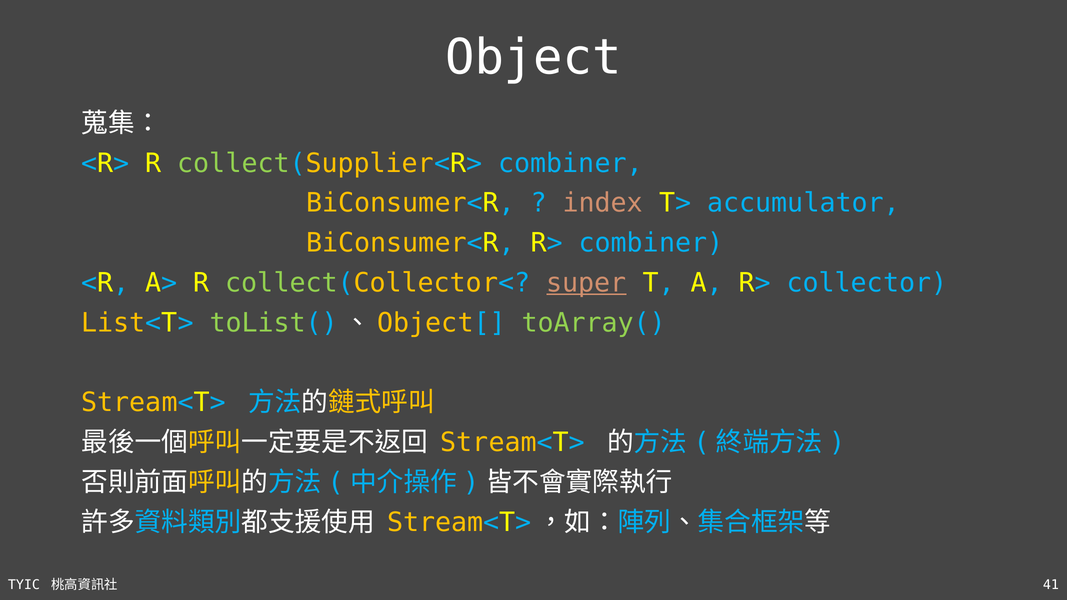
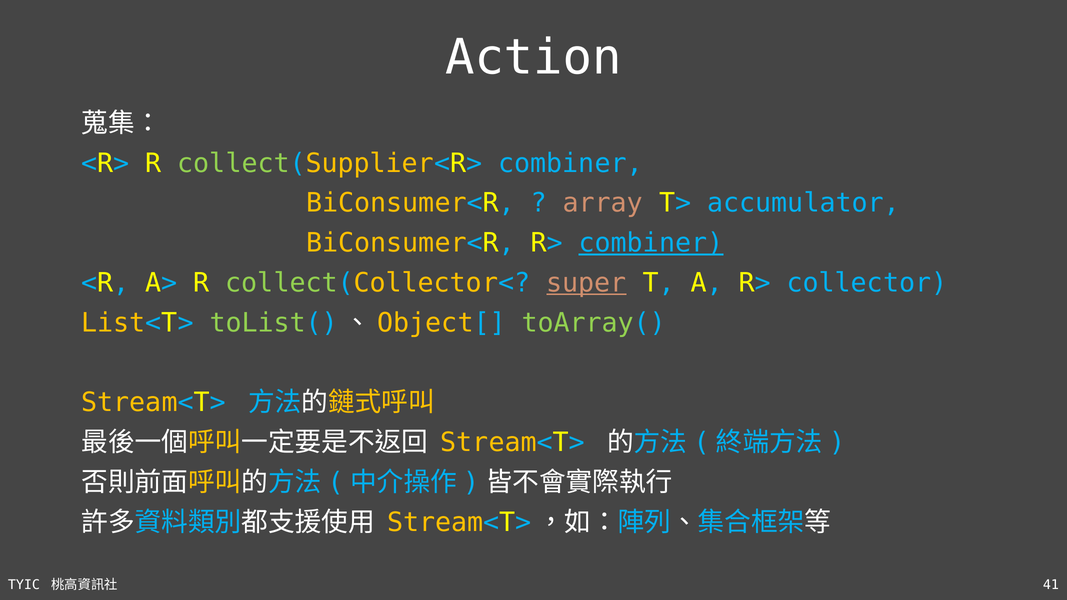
Object: Object -> Action
index: index -> array
combiner at (651, 243) underline: none -> present
